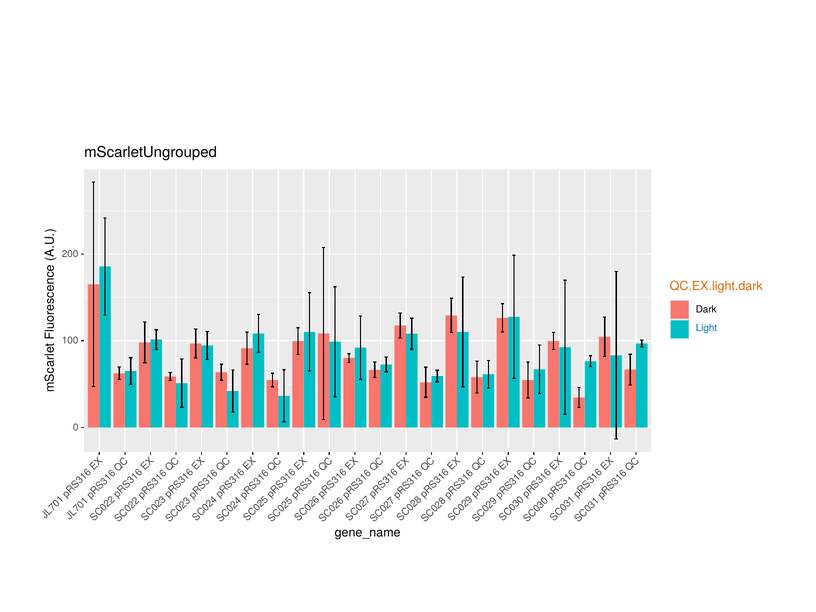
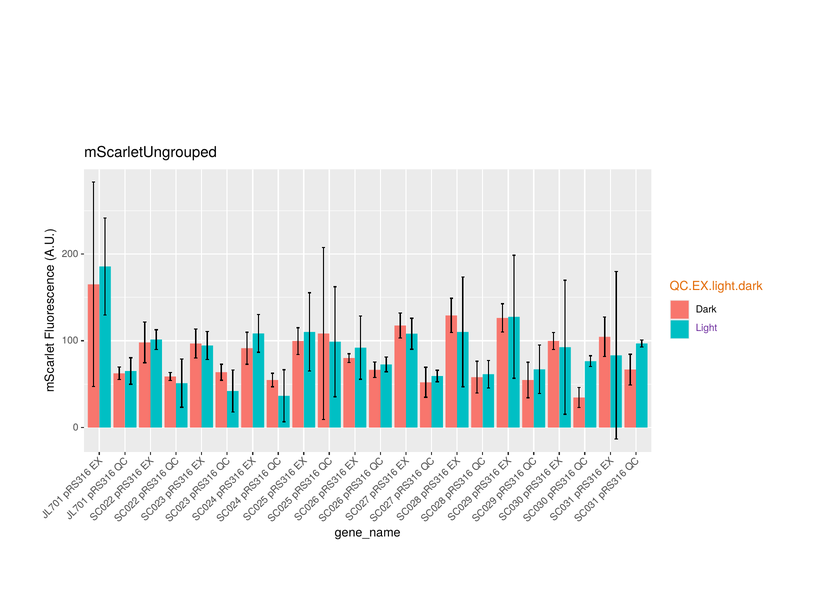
Light colour: blue -> purple
